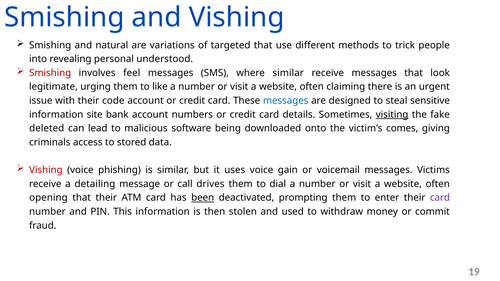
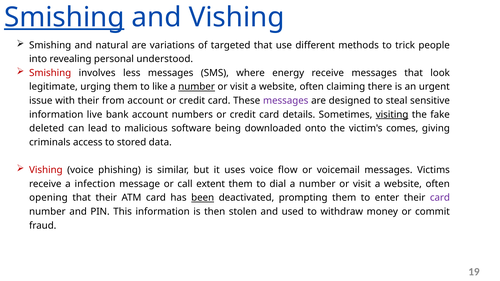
Smishing at (64, 17) underline: none -> present
feel: feel -> less
where similar: similar -> energy
number at (197, 87) underline: none -> present
code: code -> from
messages at (286, 101) colour: blue -> purple
site: site -> live
gain: gain -> flow
detailing: detailing -> infection
drives: drives -> extent
